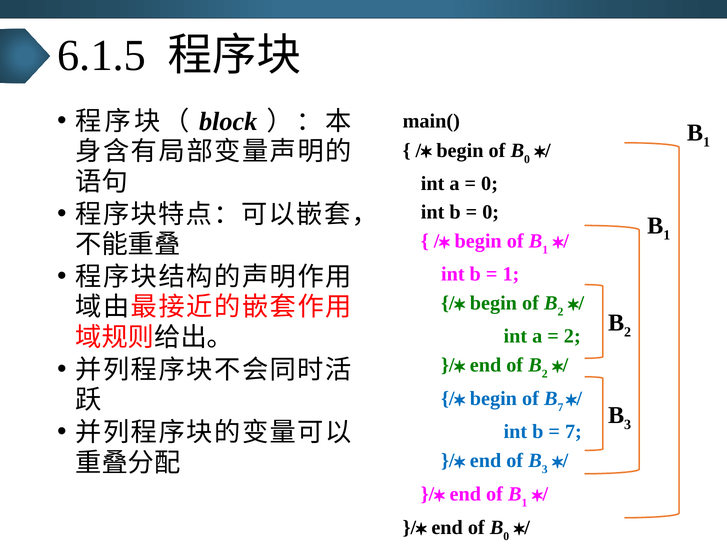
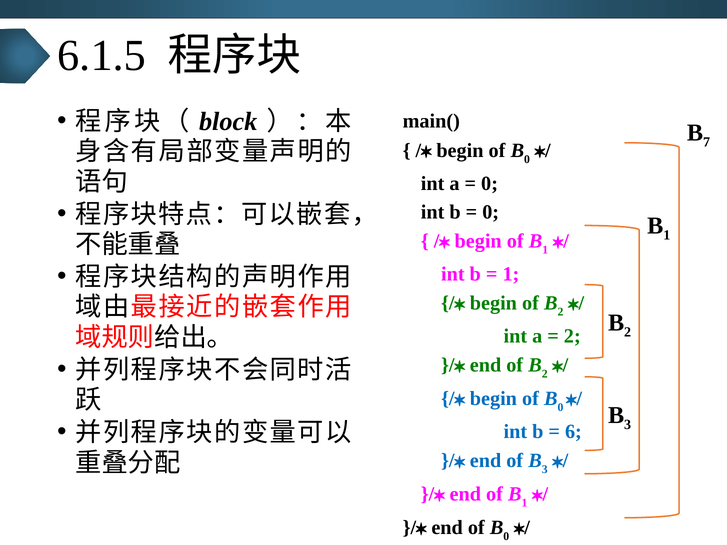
1 at (707, 142): 1 -> 7
7 at (560, 408): 7 -> 0
7 at (573, 432): 7 -> 6
